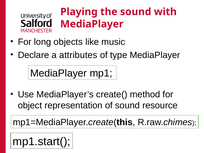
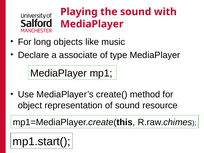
attributes: attributes -> associate
